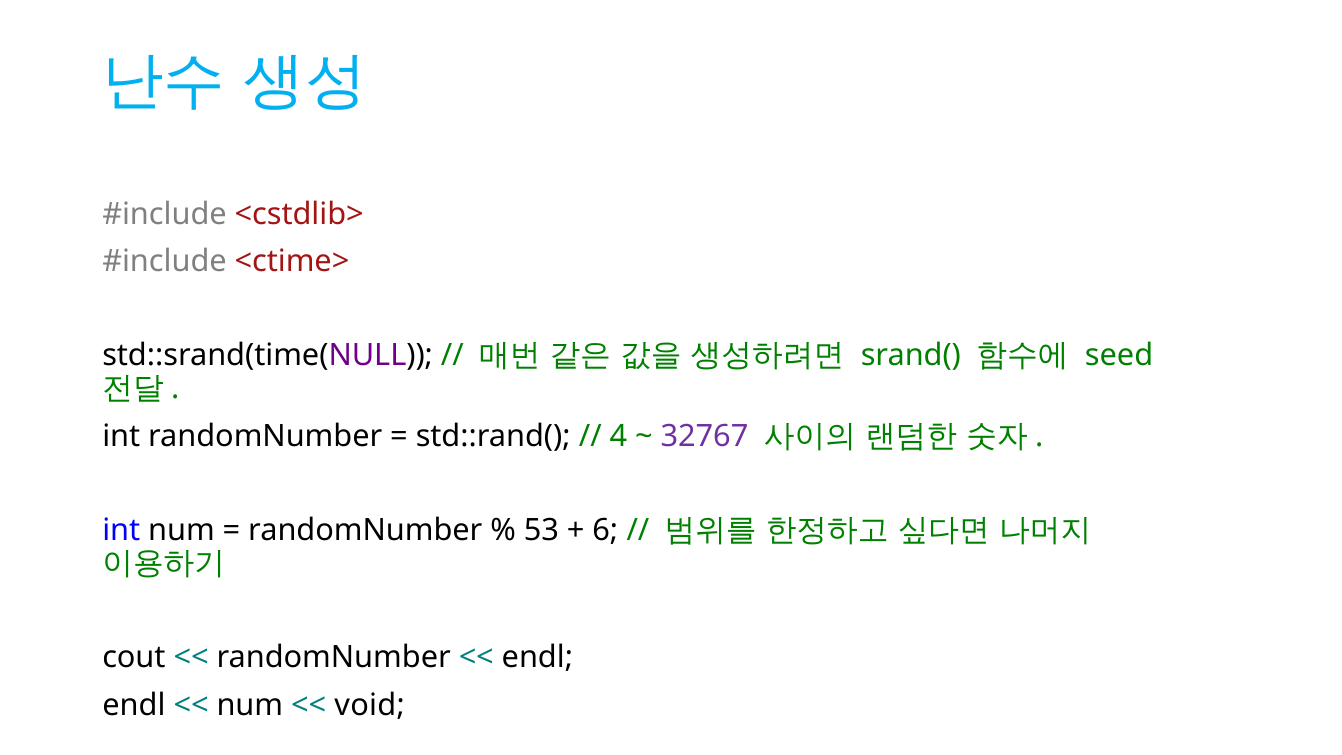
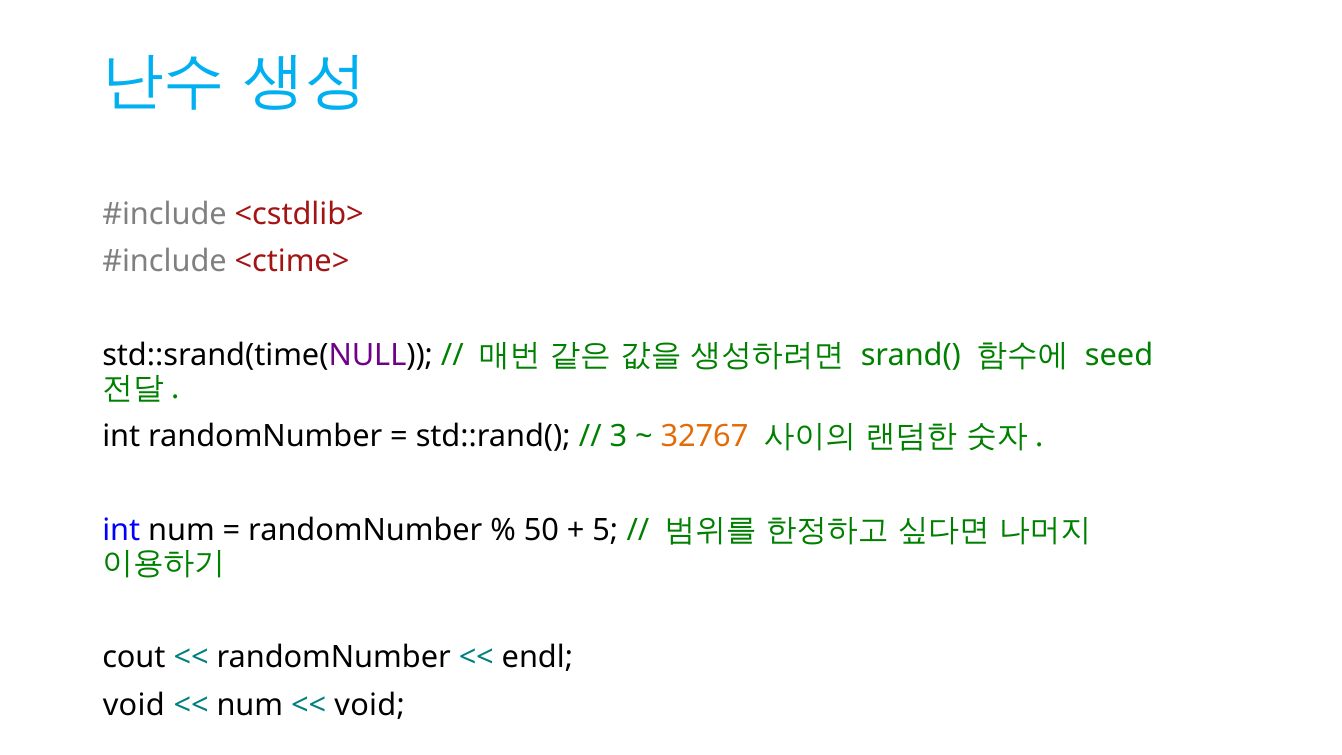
4: 4 -> 3
32767 colour: purple -> orange
53: 53 -> 50
6: 6 -> 5
endl at (134, 705): endl -> void
